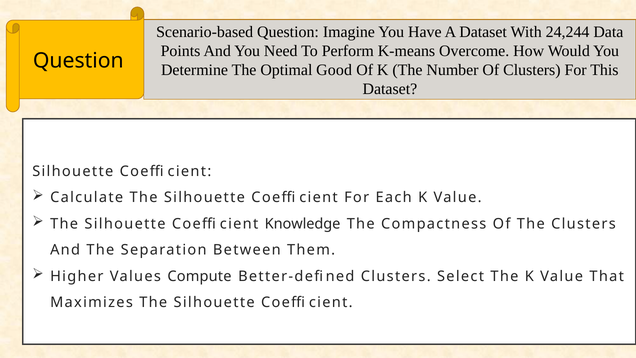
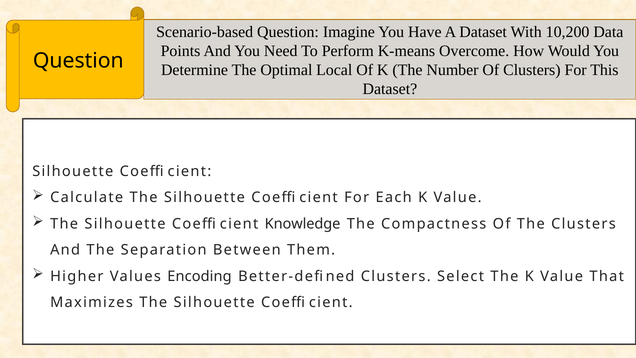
24,244: 24,244 -> 10,200
Good: Good -> Local
Compute: Compute -> Encoding
